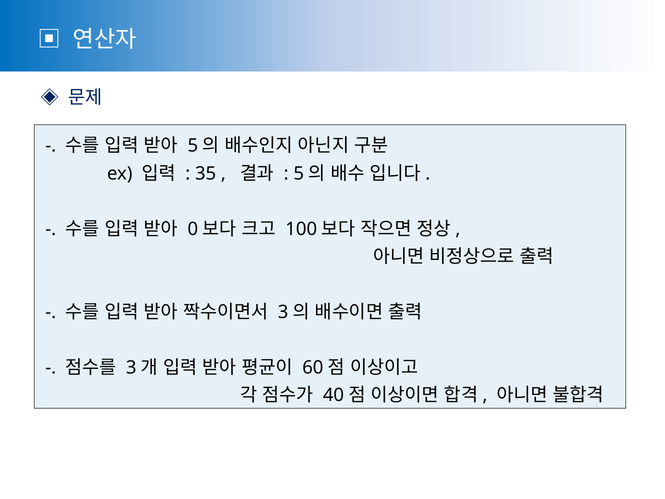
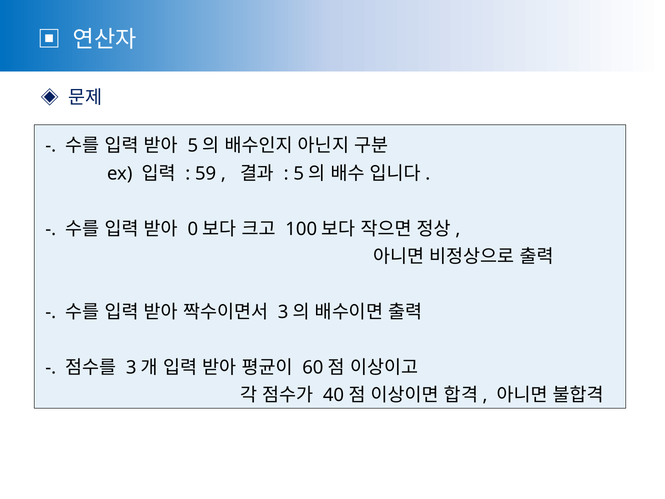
35: 35 -> 59
